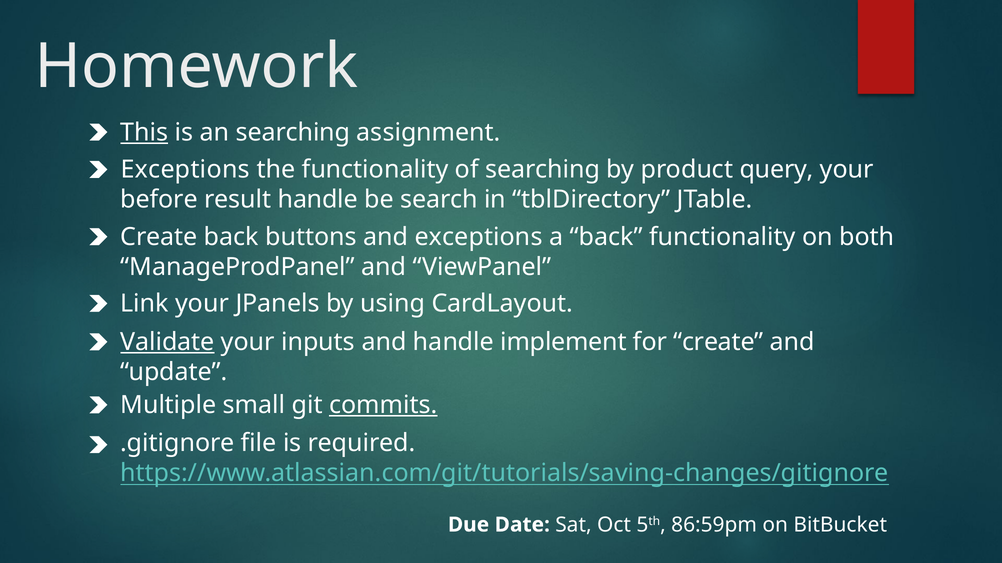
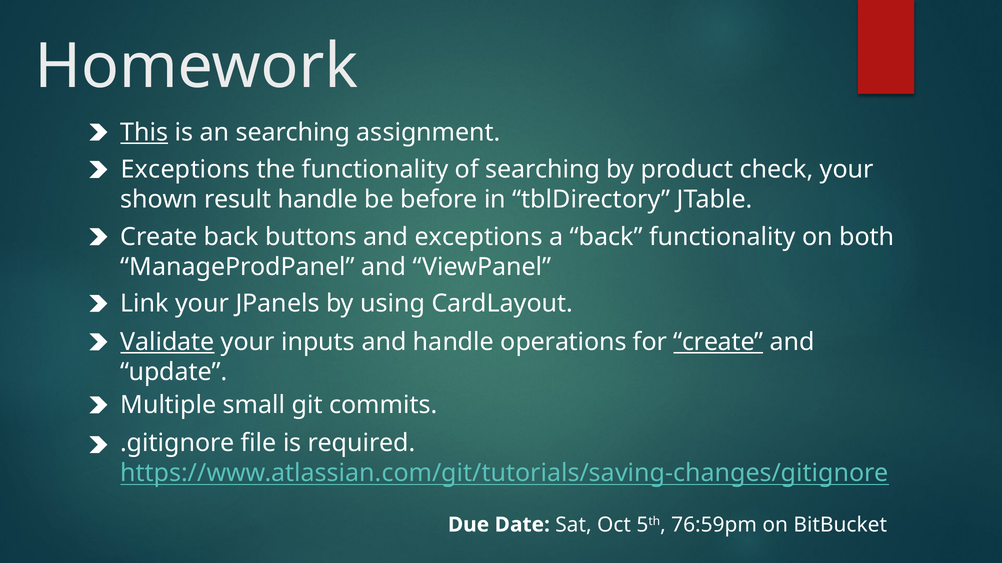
query: query -> check
before: before -> shown
search: search -> before
implement: implement -> operations
create at (718, 342) underline: none -> present
commits underline: present -> none
86:59pm: 86:59pm -> 76:59pm
